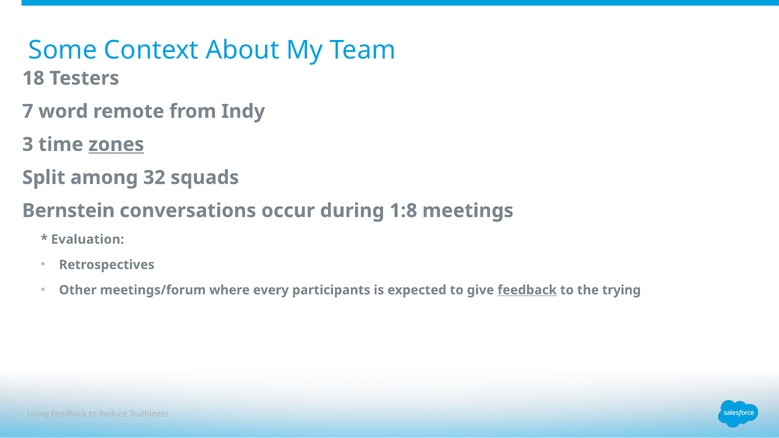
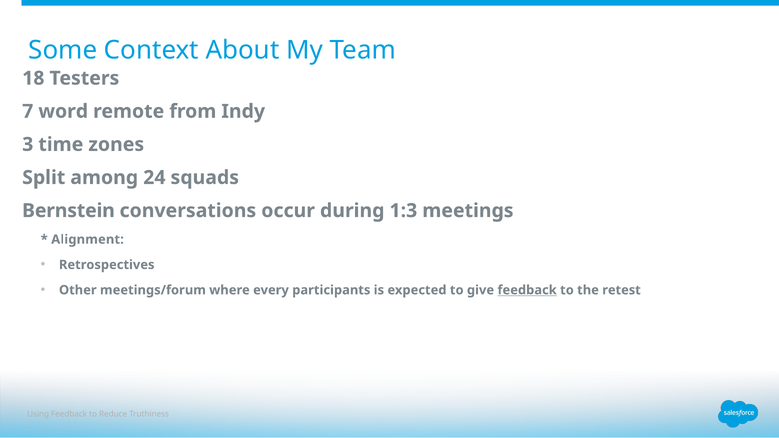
zones underline: present -> none
32: 32 -> 24
1:8: 1:8 -> 1:3
Evaluation: Evaluation -> Alignment
trying: trying -> retest
